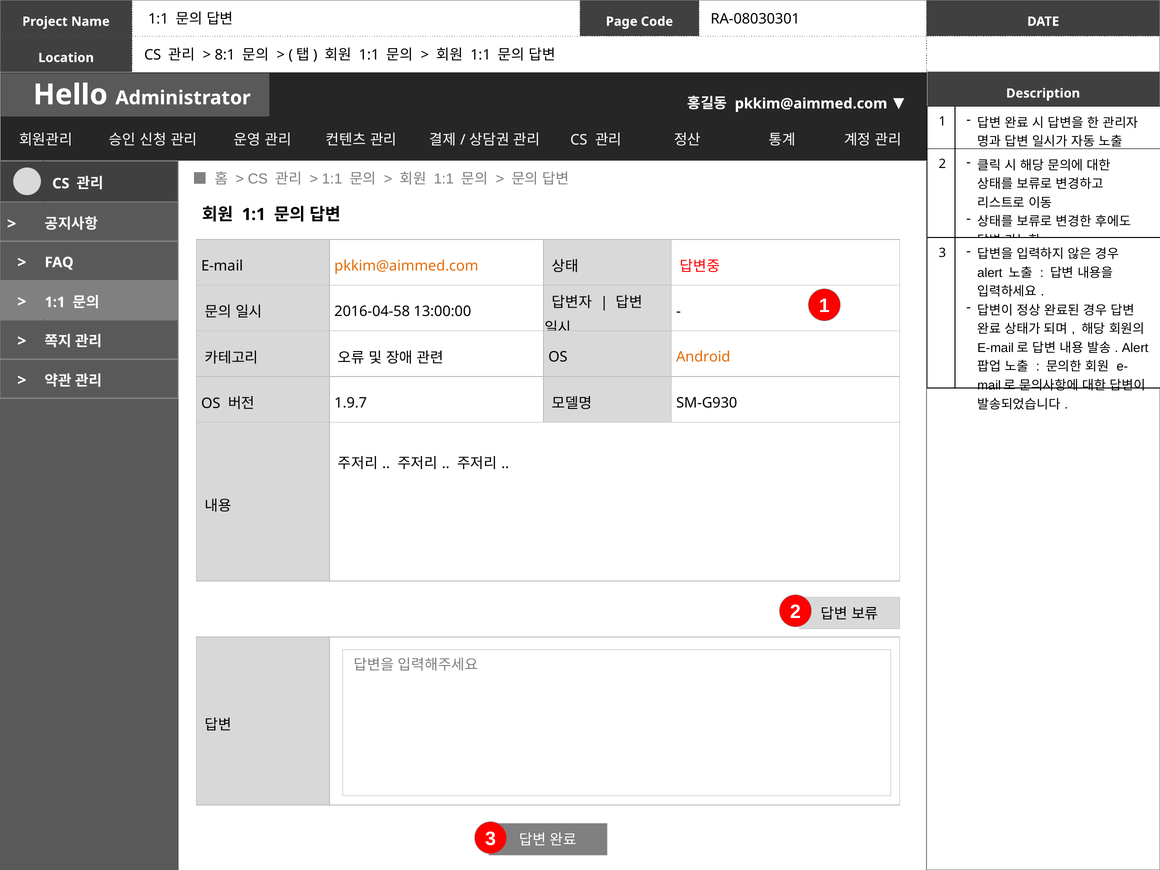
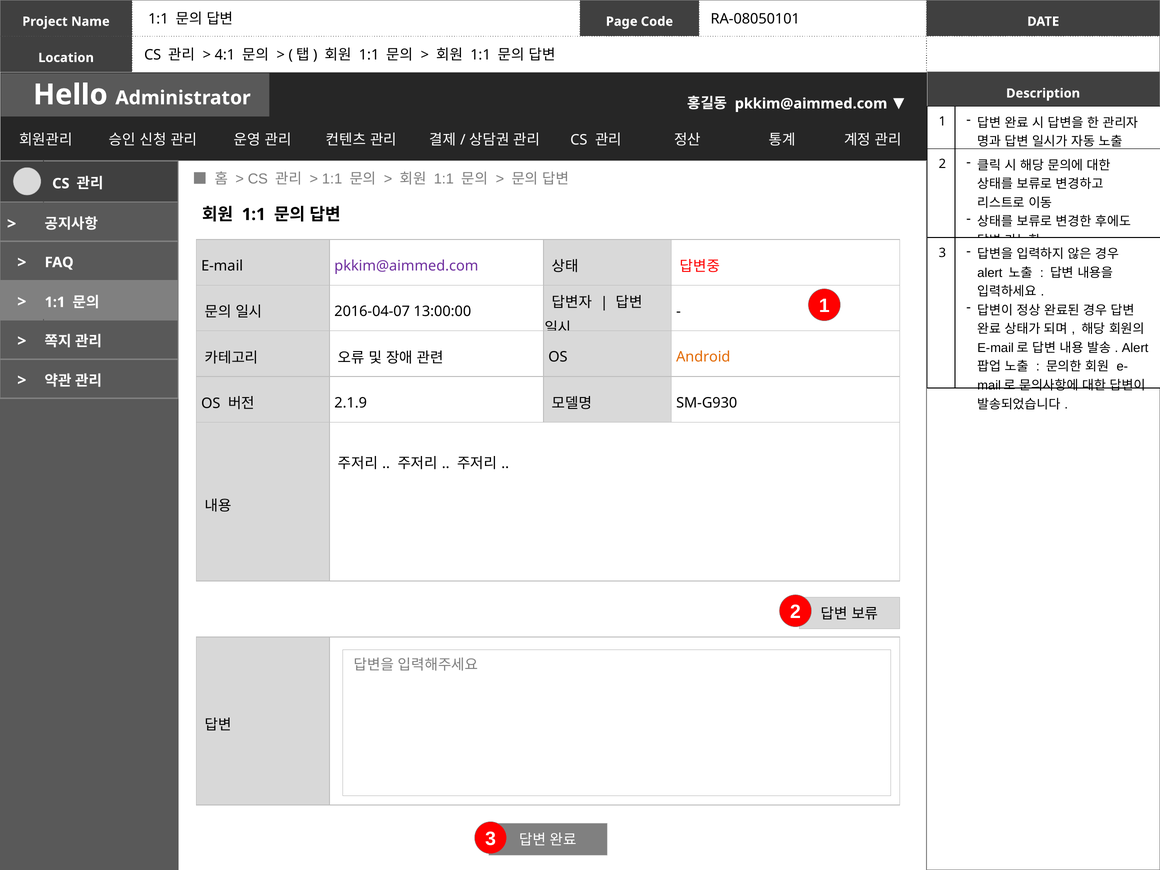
RA-08030301: RA-08030301 -> RA-08050101
8:1: 8:1 -> 4:1
pkkim@aimmed.com at (406, 266) colour: orange -> purple
2016-04-58: 2016-04-58 -> 2016-04-07
1.9.7: 1.9.7 -> 2.1.9
